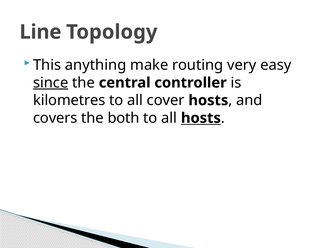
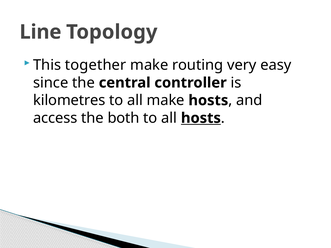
anything: anything -> together
since underline: present -> none
all cover: cover -> make
covers: covers -> access
